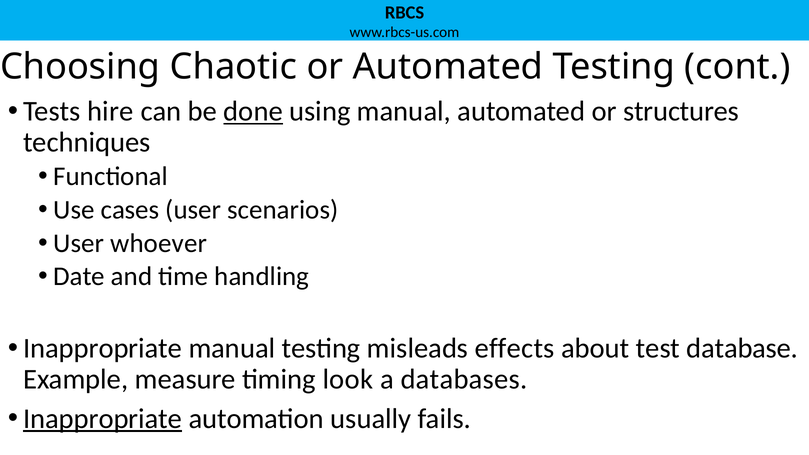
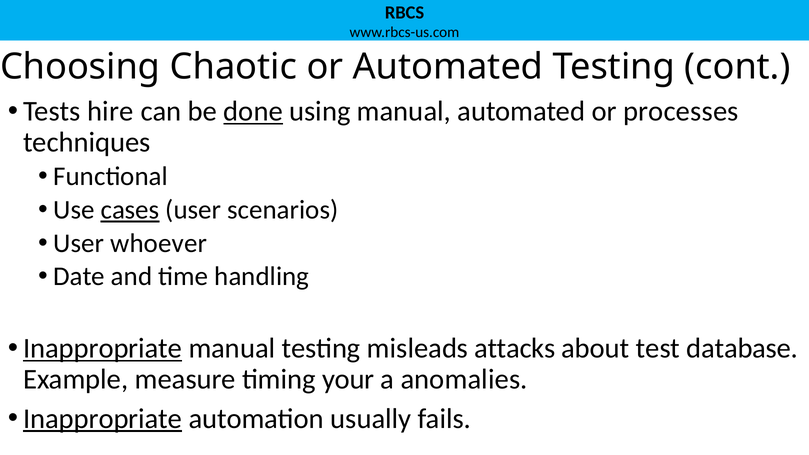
structures: structures -> processes
cases underline: none -> present
Inappropriate at (103, 348) underline: none -> present
effects: effects -> attacks
look: look -> your
databases: databases -> anomalies
